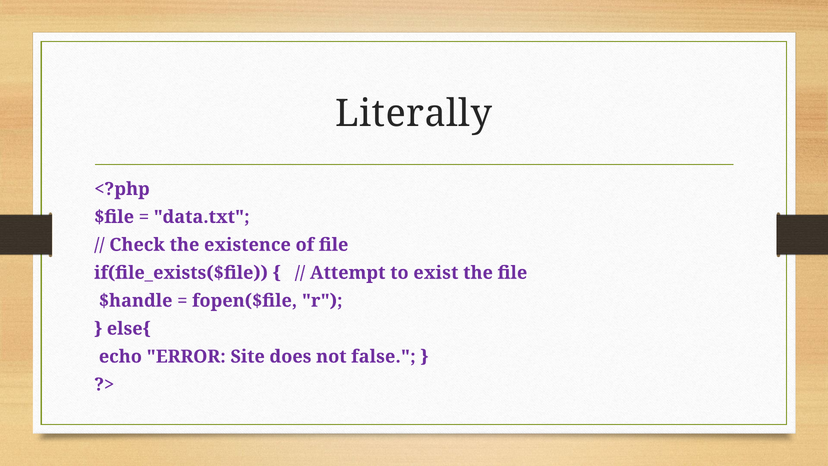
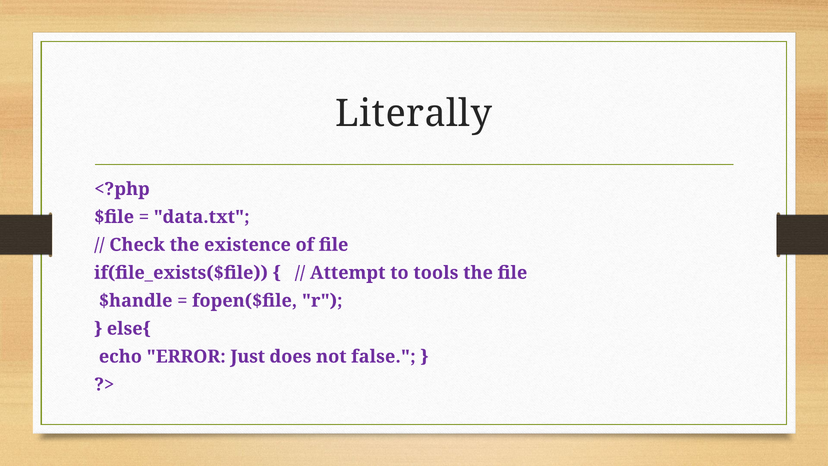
exist: exist -> tools
Site: Site -> Just
